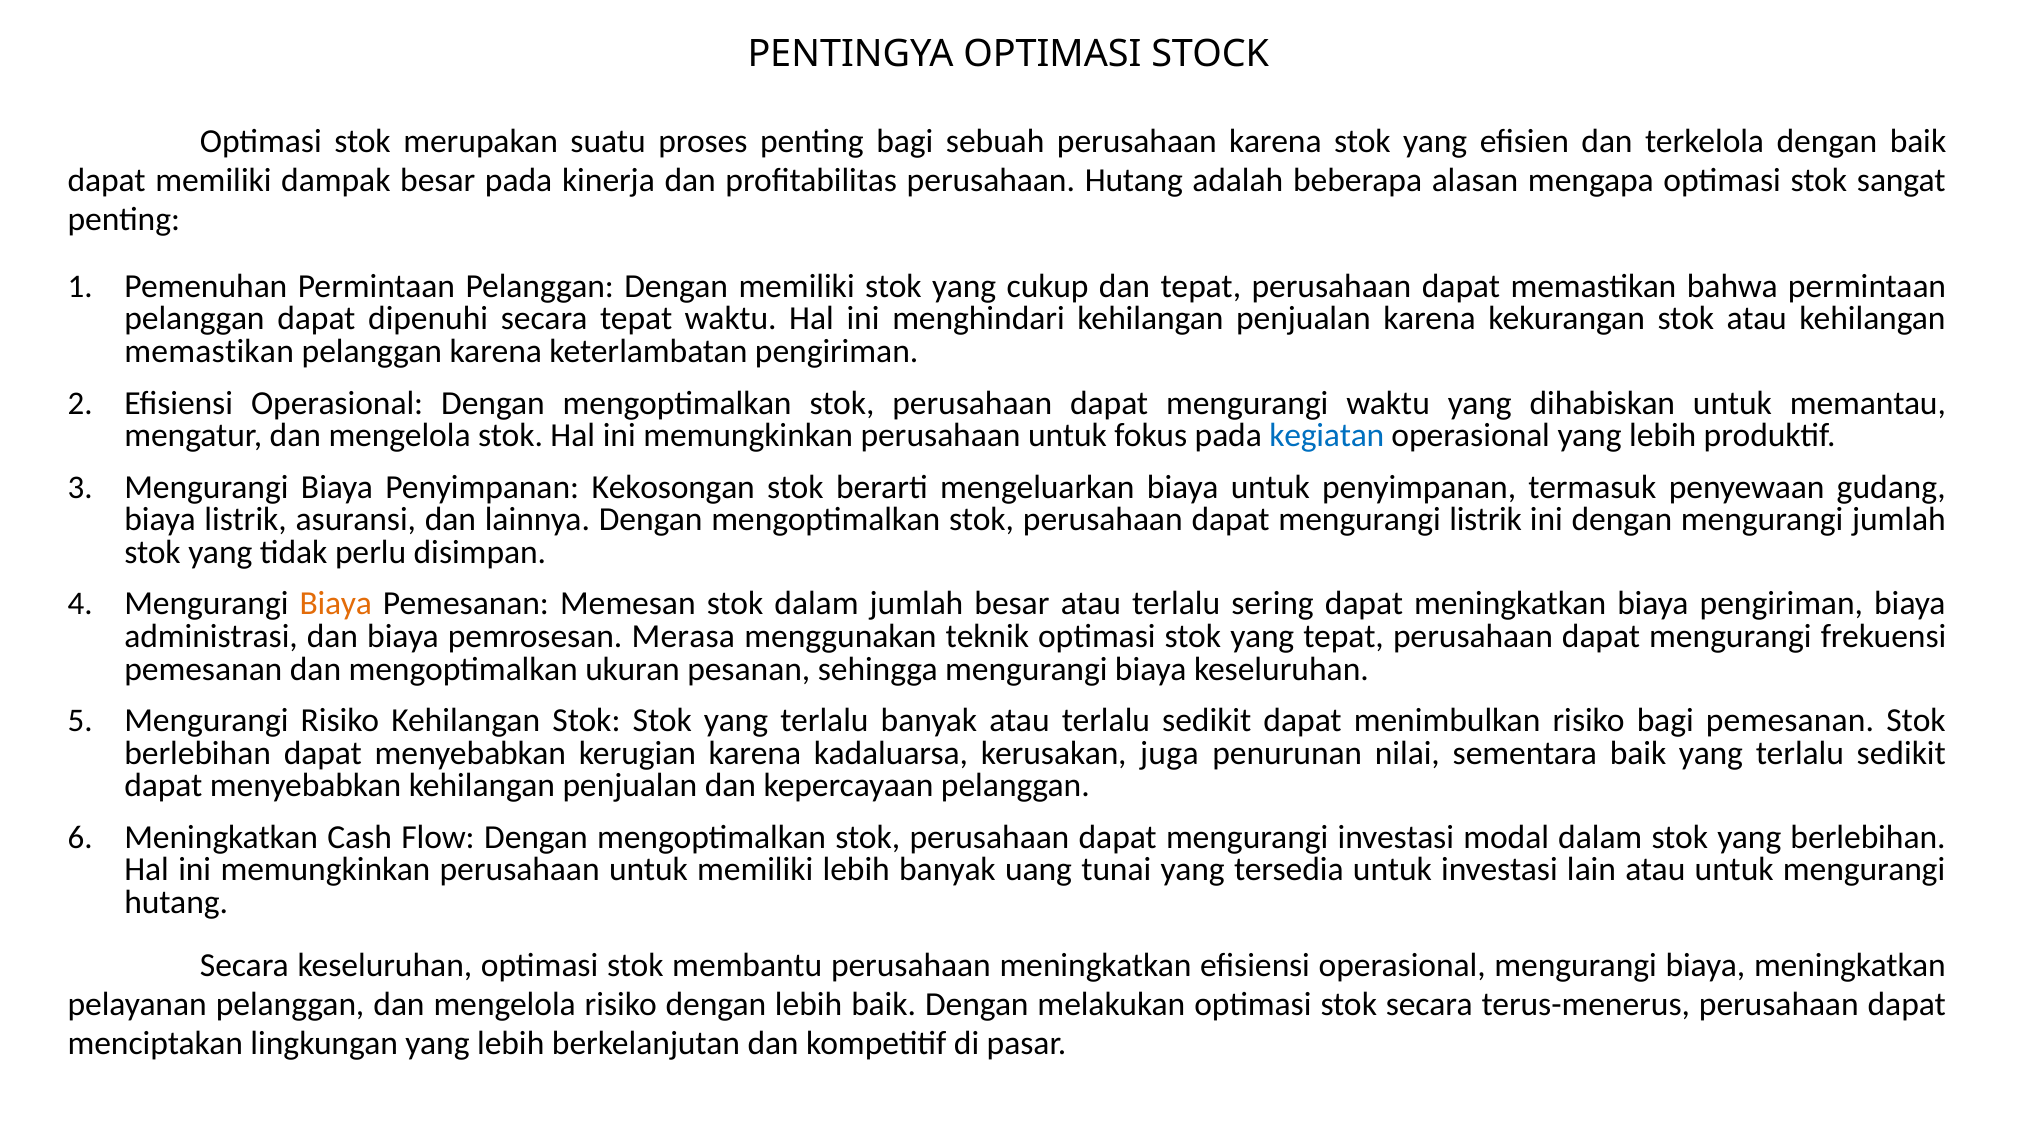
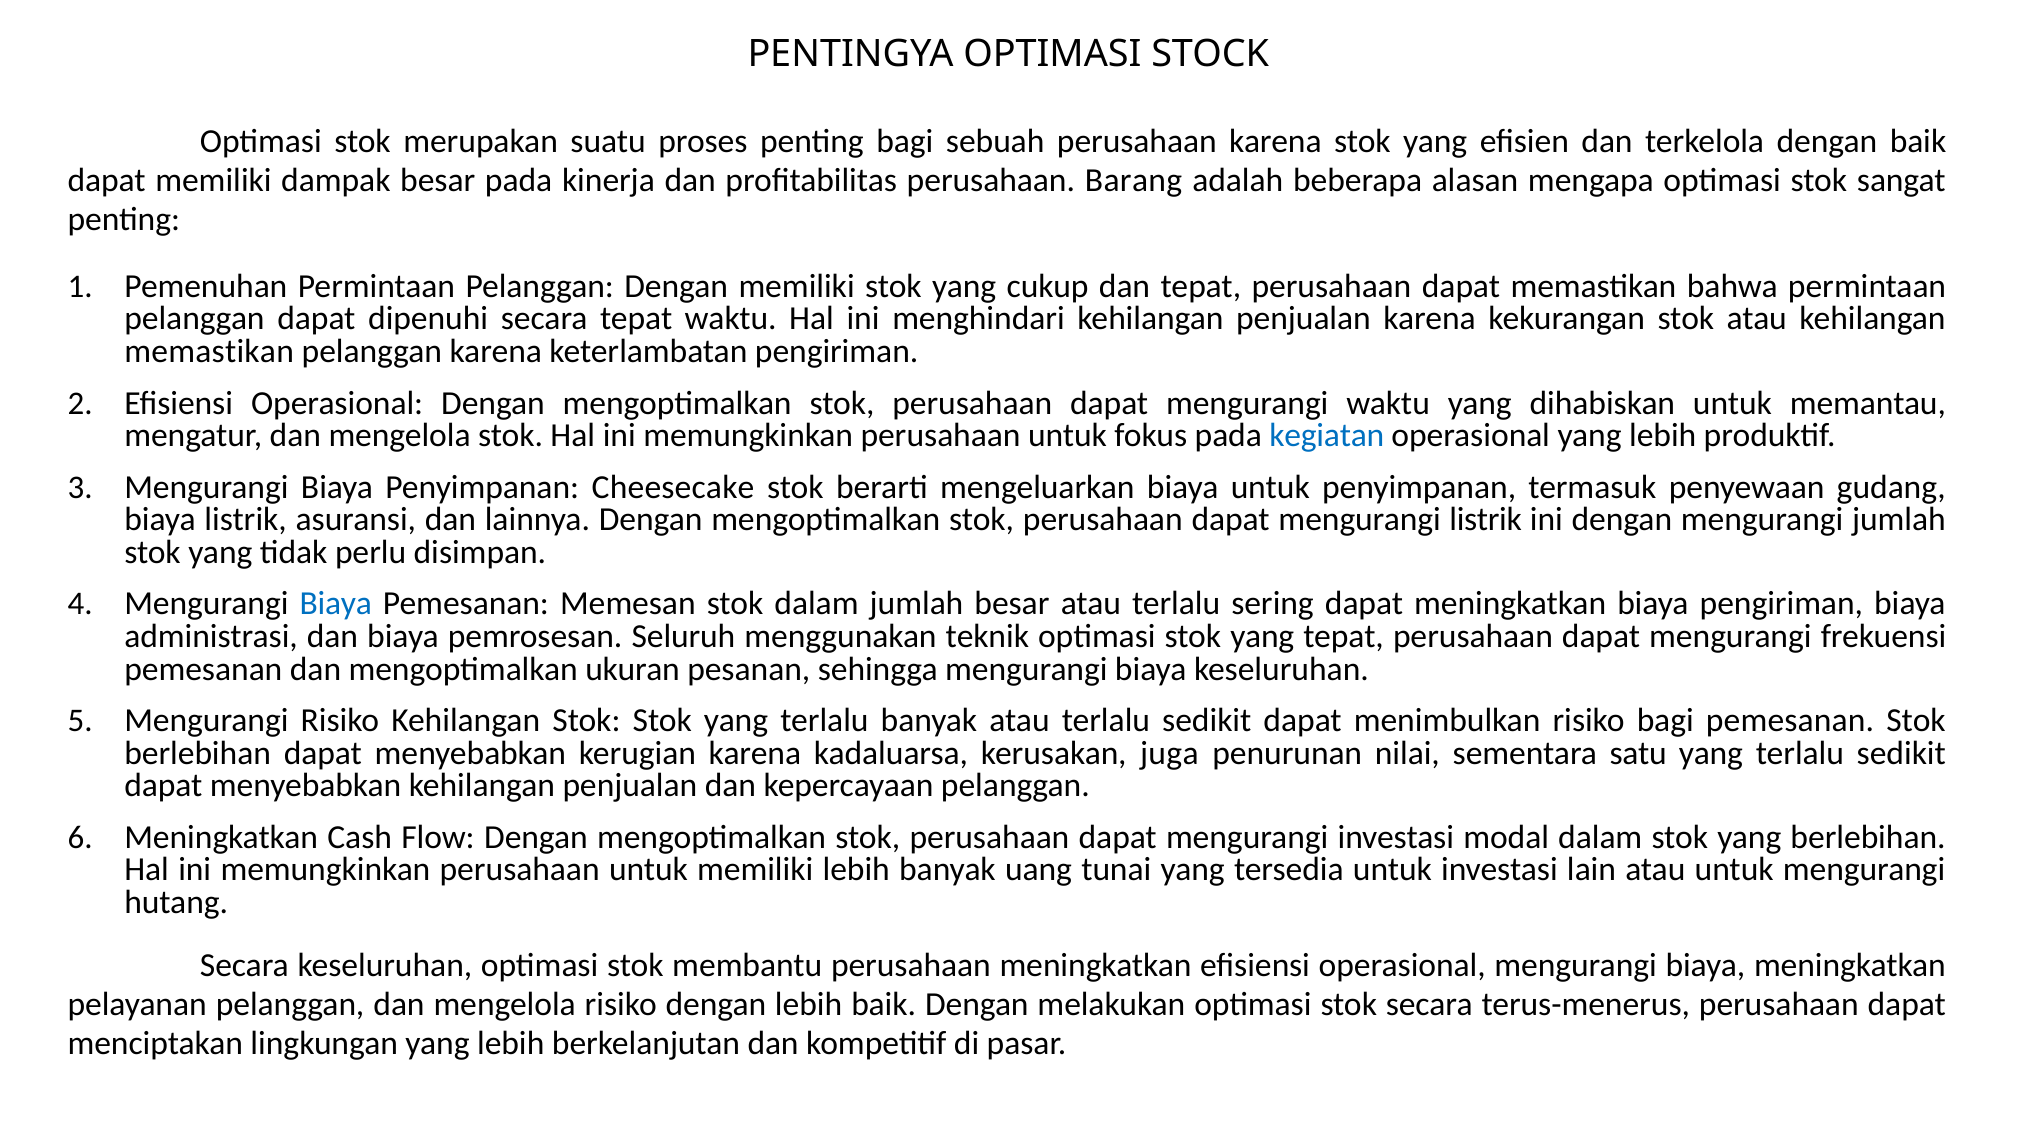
perusahaan Hutang: Hutang -> Barang
Kekosongan: Kekosongan -> Cheesecake
Biaya at (336, 604) colour: orange -> blue
Merasa: Merasa -> Seluruh
sementara baik: baik -> satu
